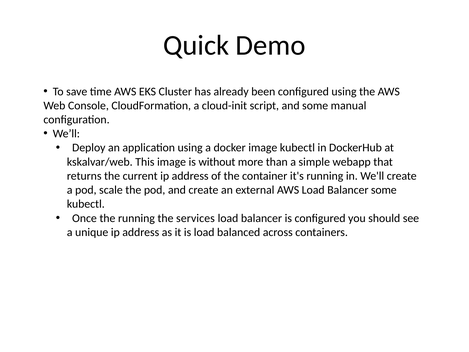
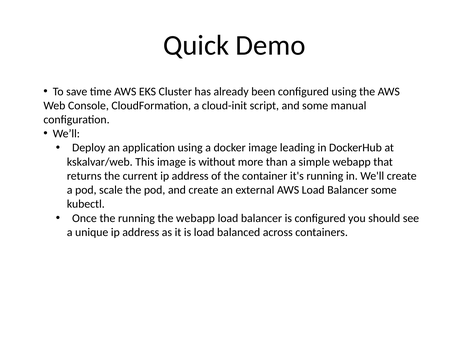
image kubectl: kubectl -> leading
the services: services -> webapp
